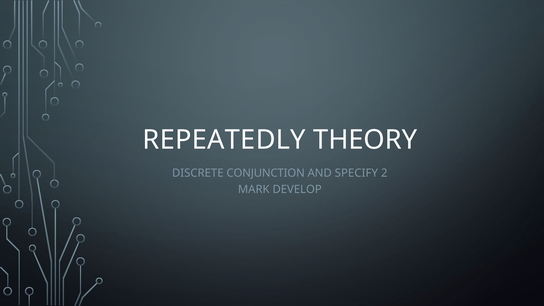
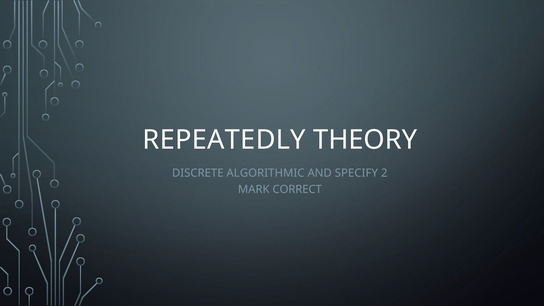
CONJUNCTION: CONJUNCTION -> ALGORITHMIC
DEVELOP: DEVELOP -> CORRECT
